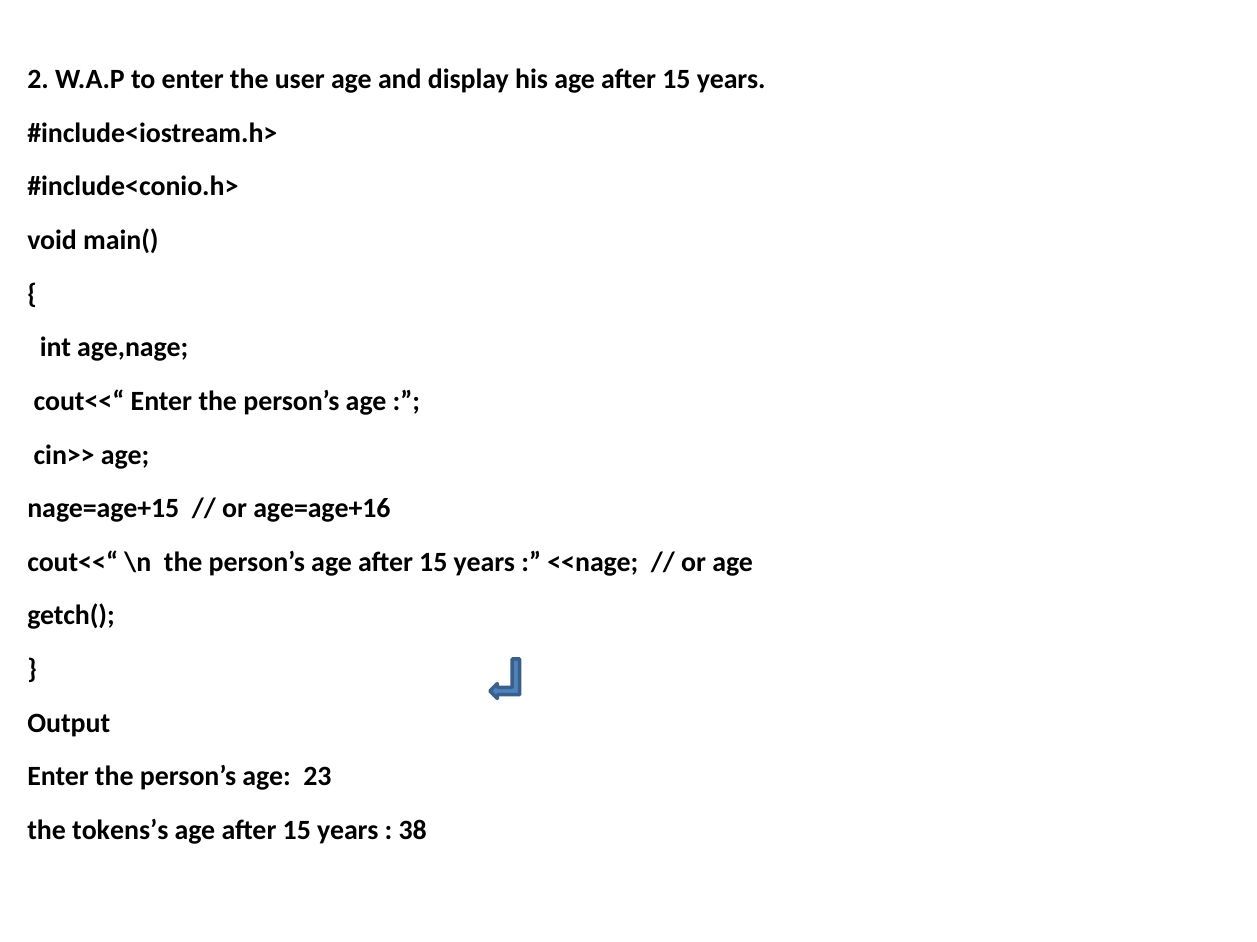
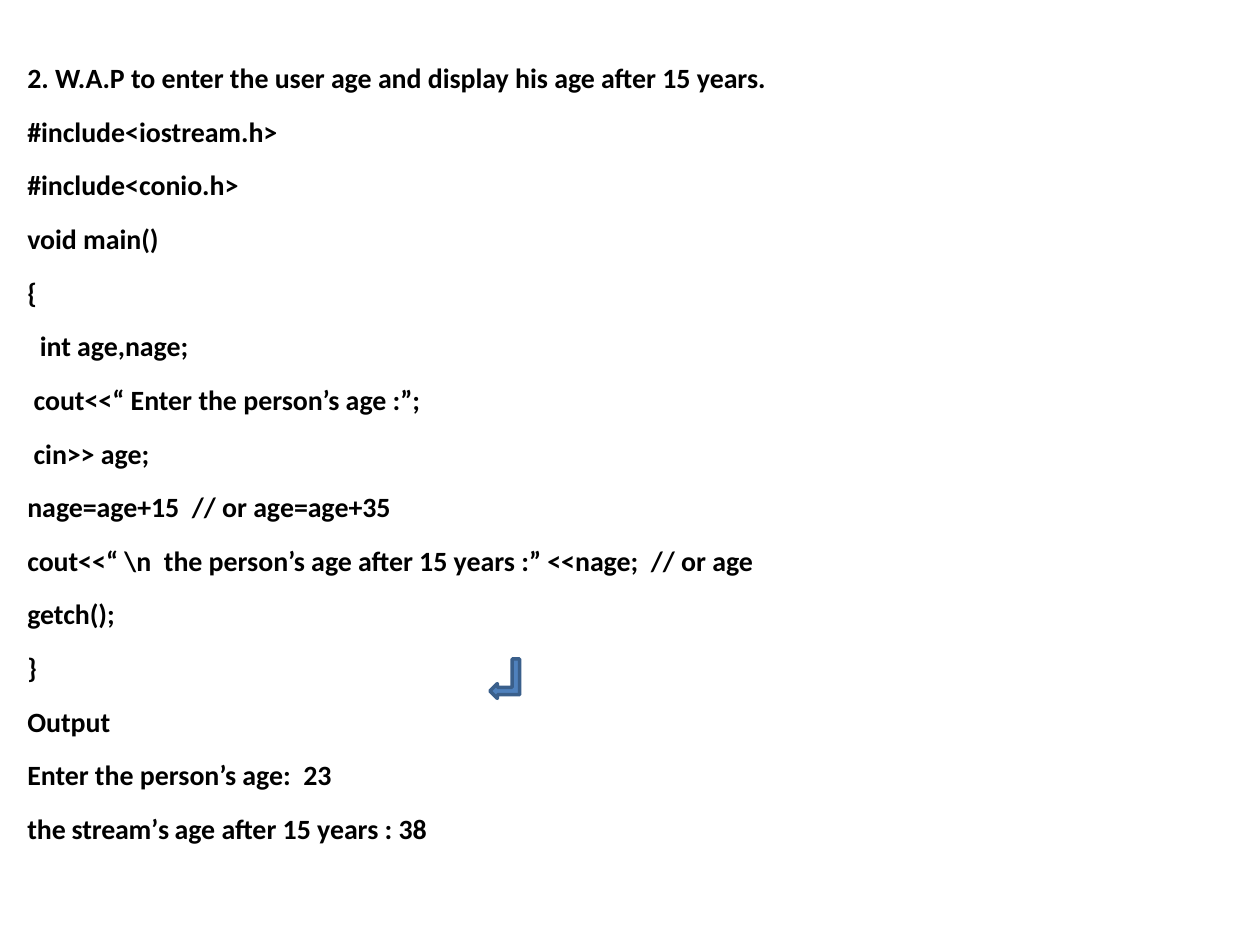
age=age+16: age=age+16 -> age=age+35
tokens’s: tokens’s -> stream’s
